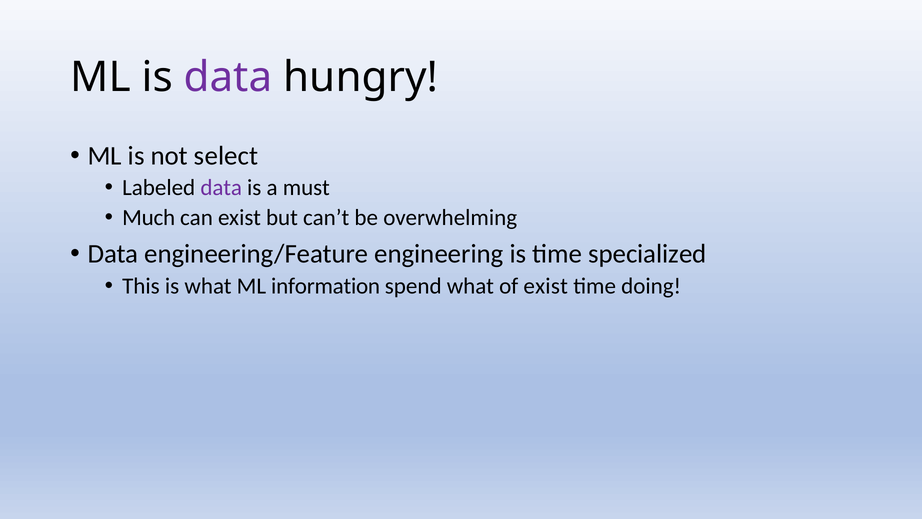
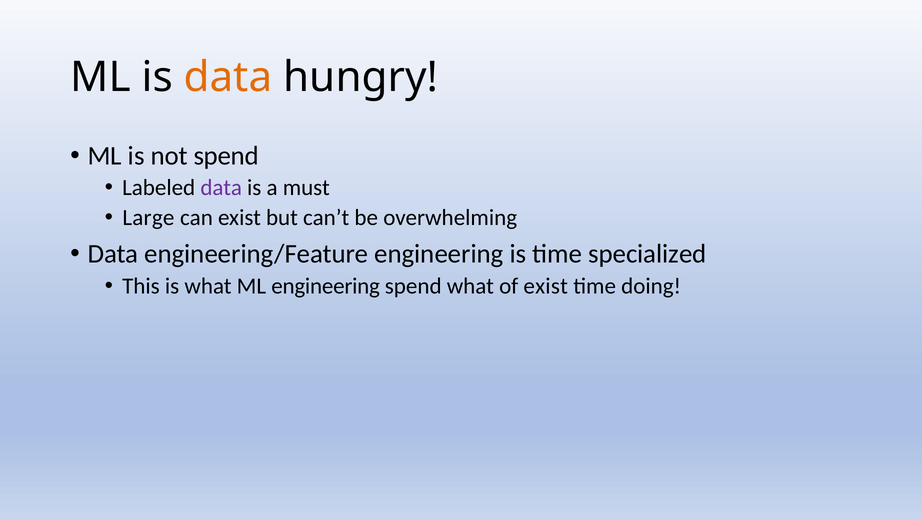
data at (228, 77) colour: purple -> orange
not select: select -> spend
Much: Much -> Large
ML information: information -> engineering
